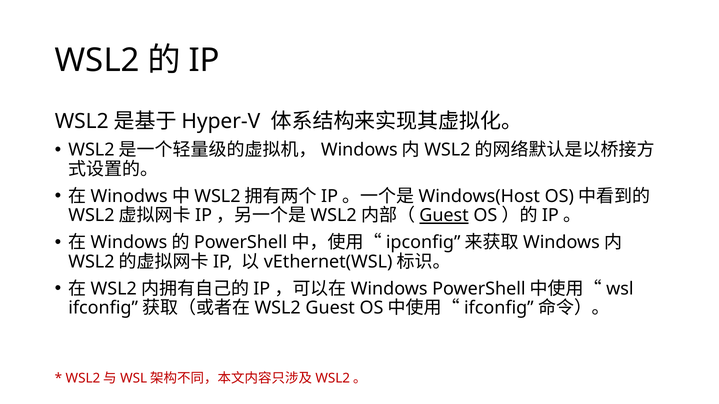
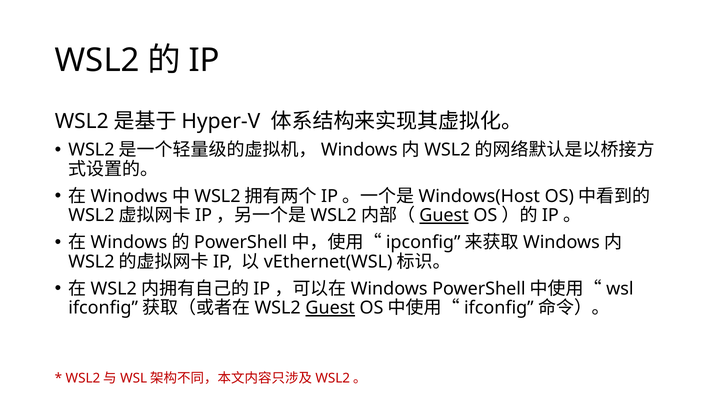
Guest at (330, 308) underline: none -> present
